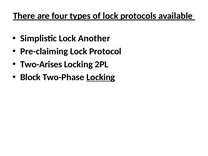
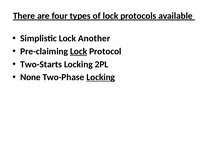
Lock at (79, 51) underline: none -> present
Two-Arises: Two-Arises -> Two-Starts
Block: Block -> None
